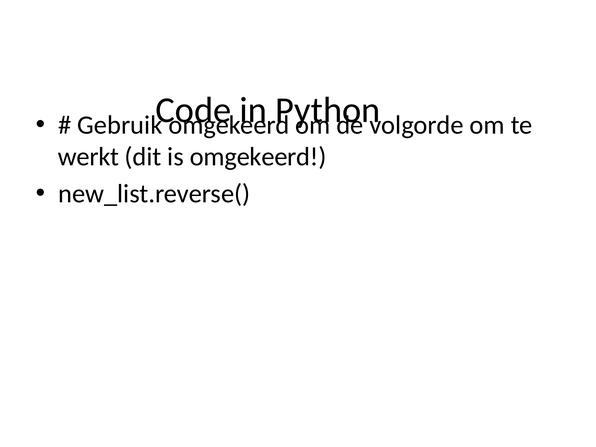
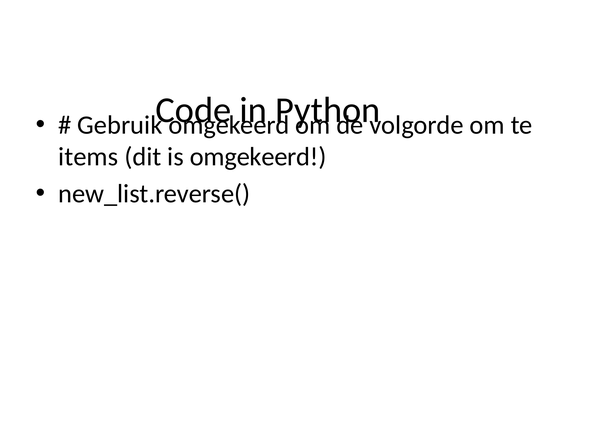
werkt: werkt -> items
